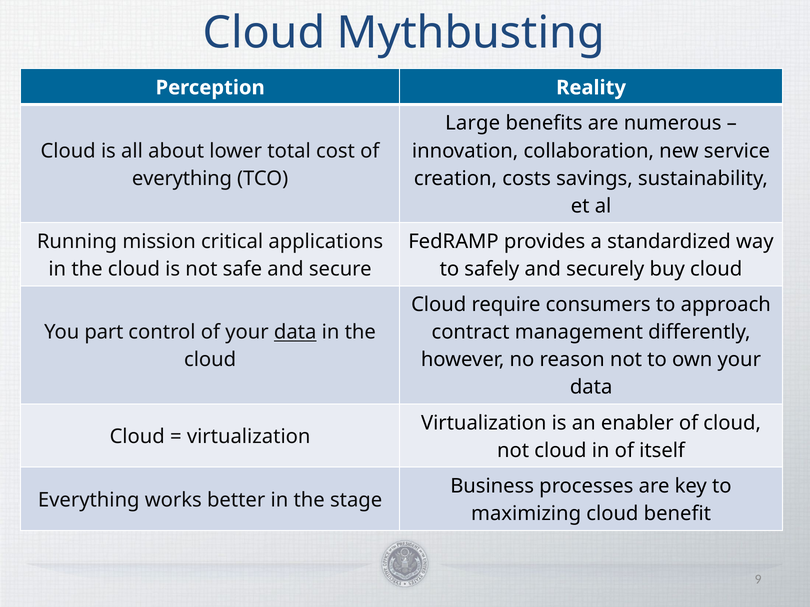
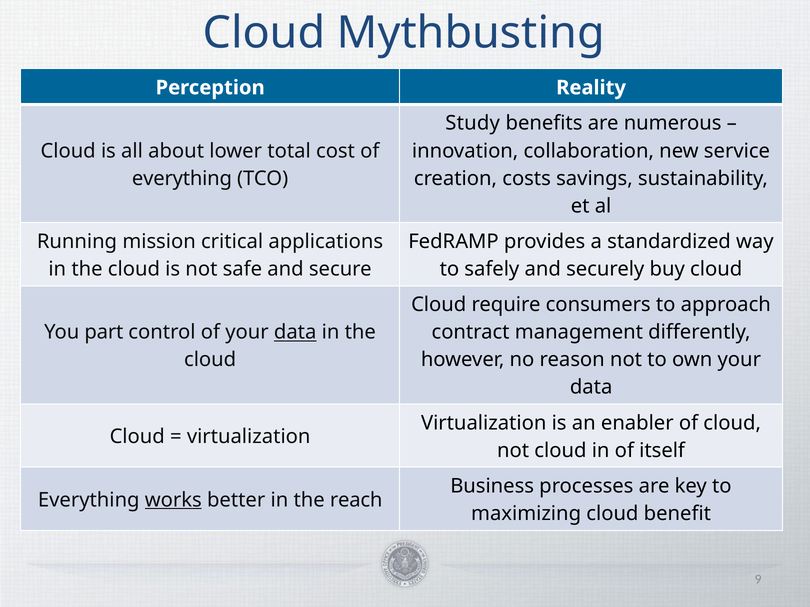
Large: Large -> Study
works underline: none -> present
stage: stage -> reach
